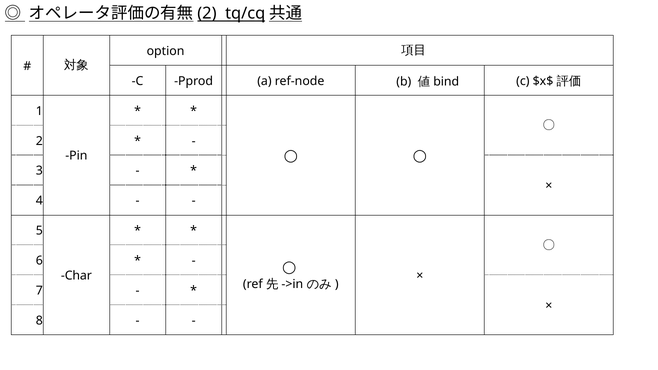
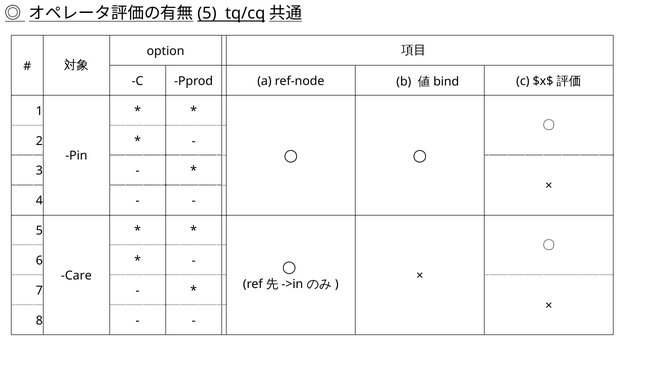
2 at (207, 13): 2 -> 5
Char: Char -> Care
